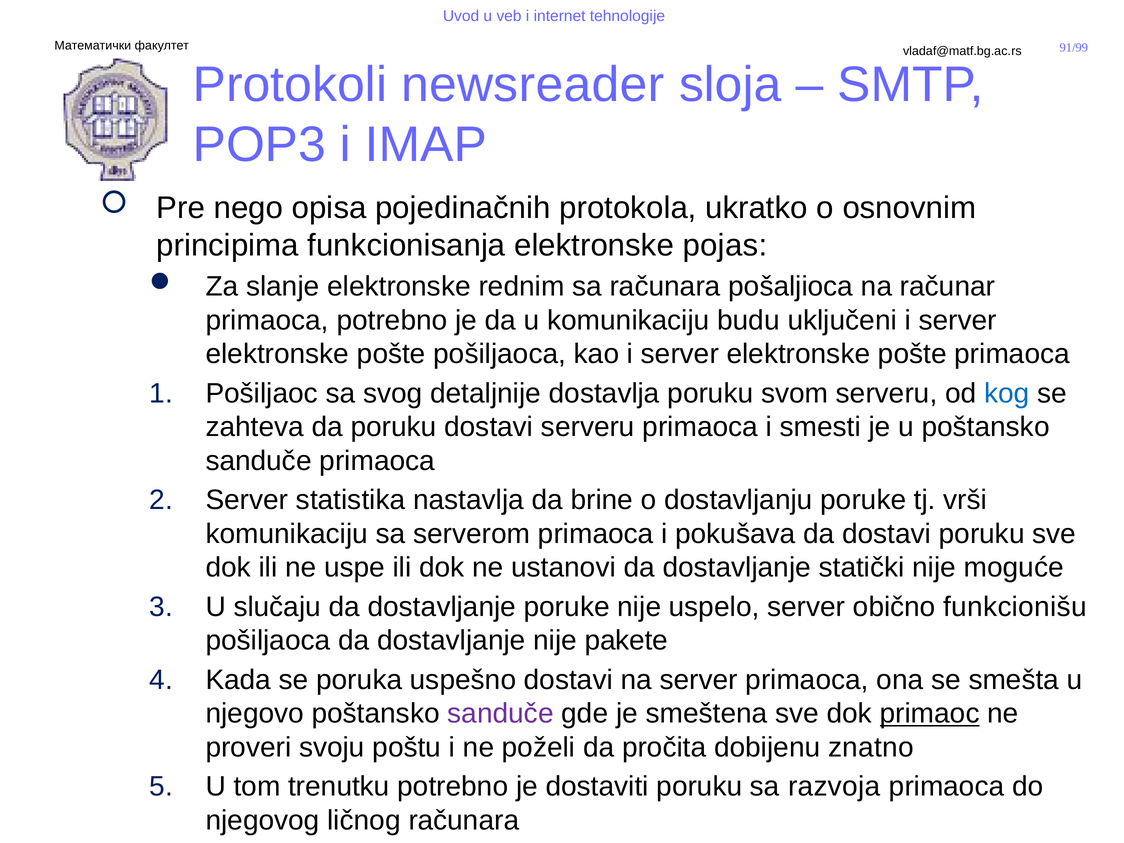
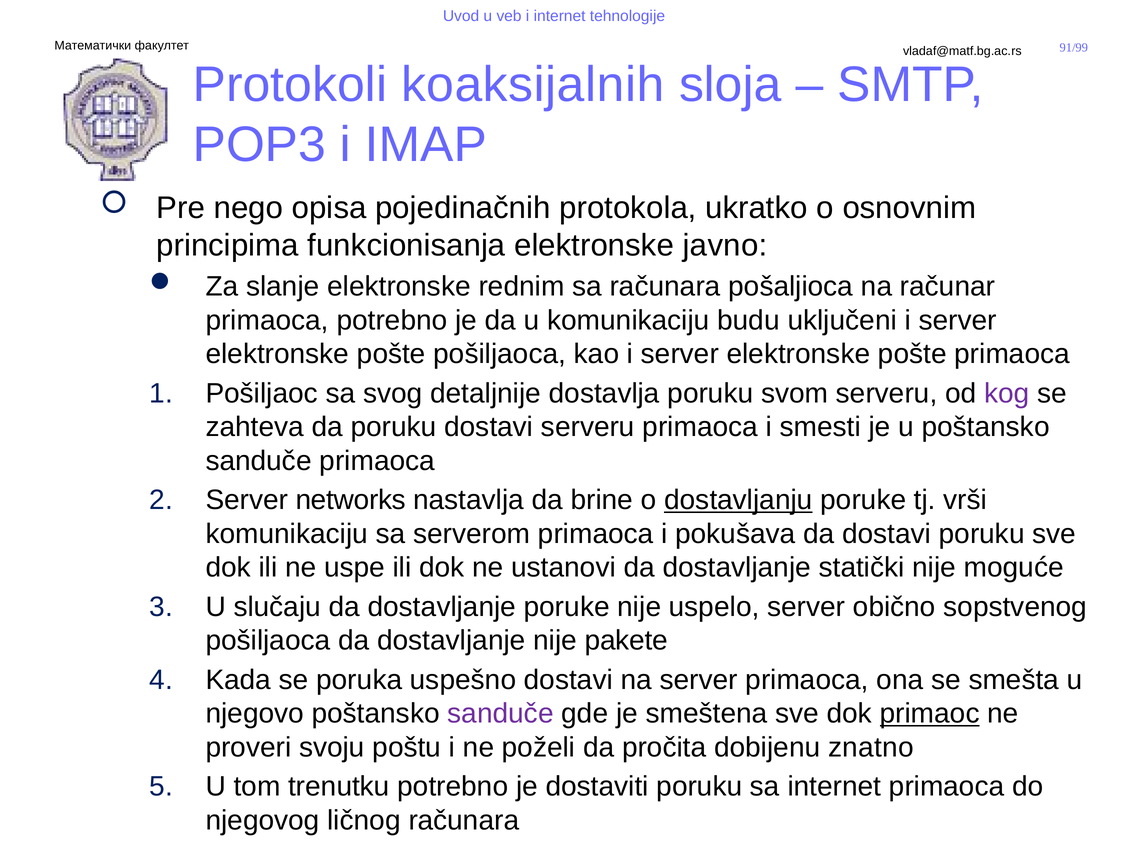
newsreader: newsreader -> koaksijalnih
pojas: pojas -> javno
kog colour: blue -> purple
statistika: statistika -> networks
dostavljanju underline: none -> present
funkcionišu: funkcionišu -> sopstvenog
sa razvoja: razvoja -> internet
